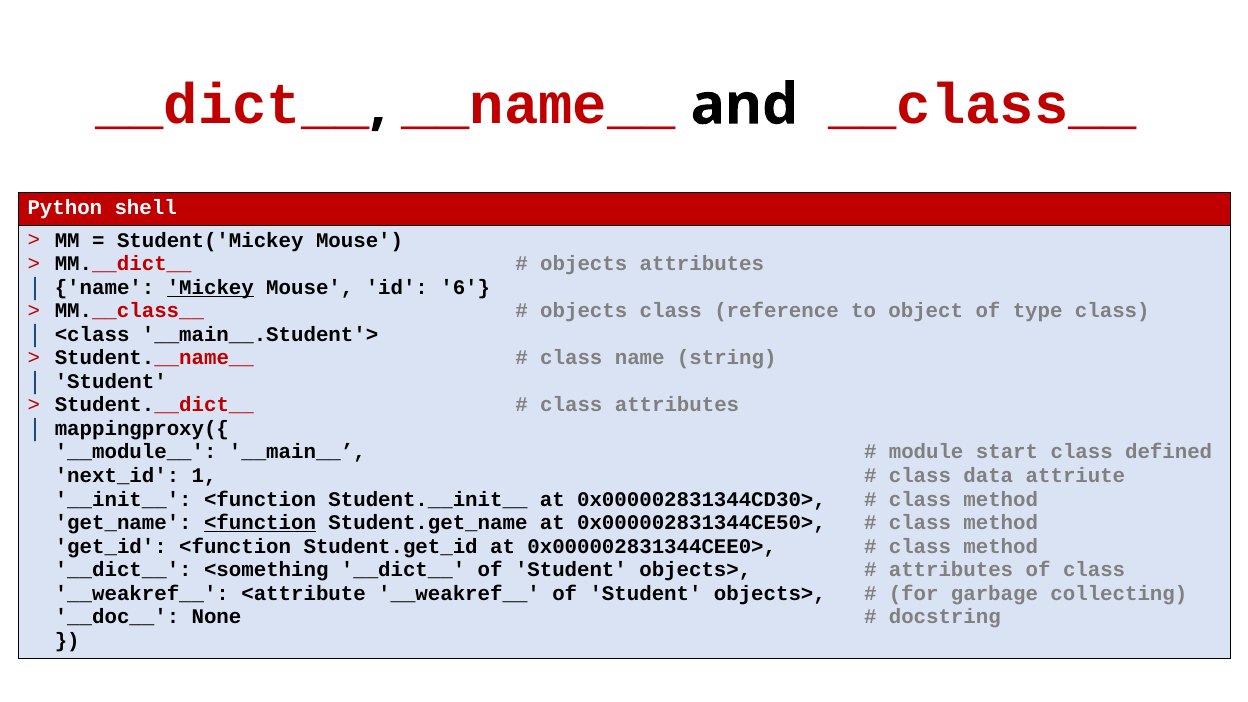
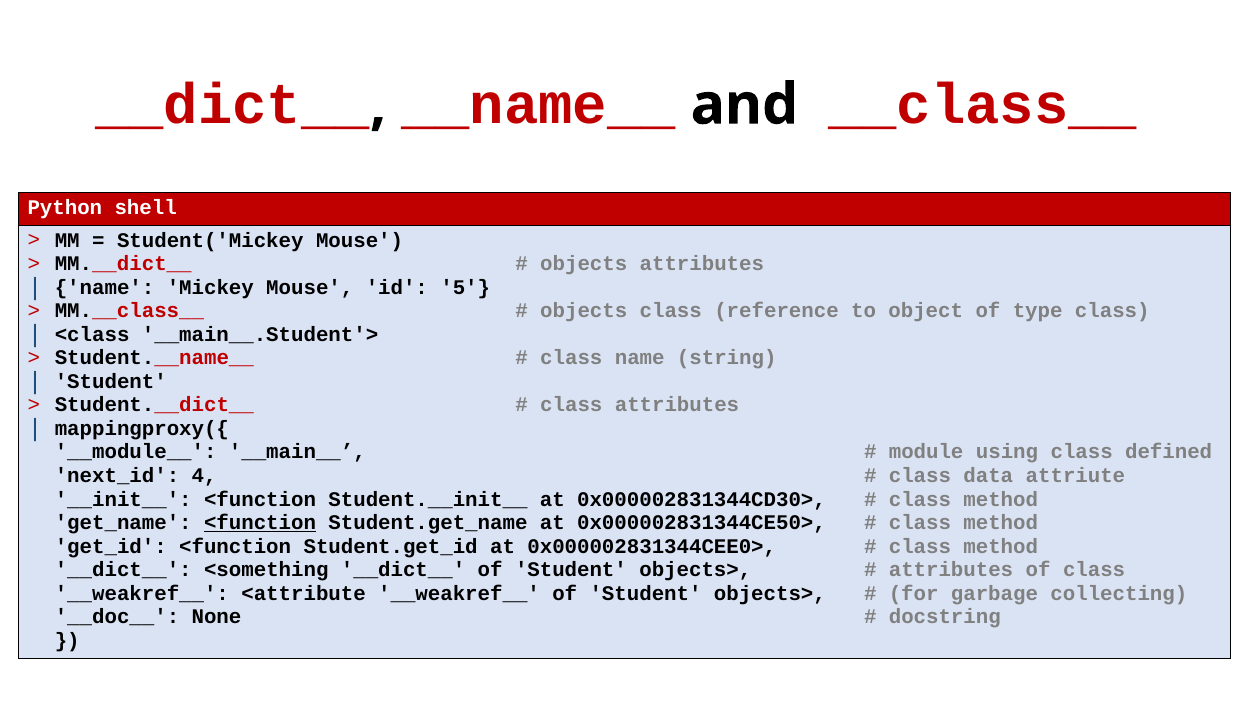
Mickey underline: present -> none
6: 6 -> 5
start: start -> using
1: 1 -> 4
